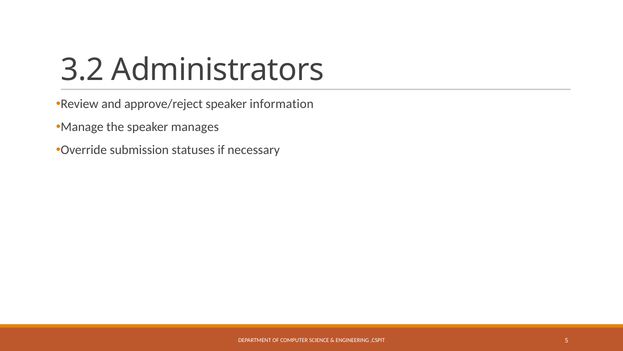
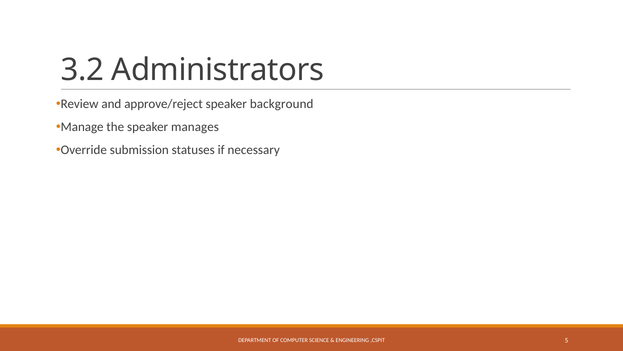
information: information -> background
